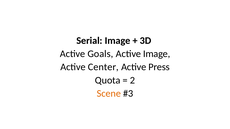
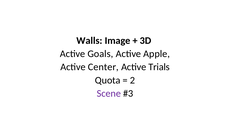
Serial: Serial -> Walls
Active Image: Image -> Apple
Press: Press -> Trials
Scene colour: orange -> purple
